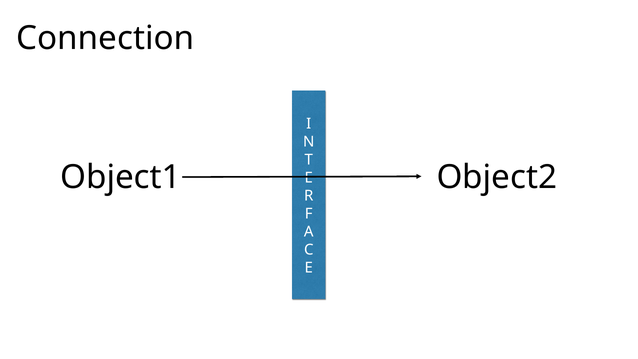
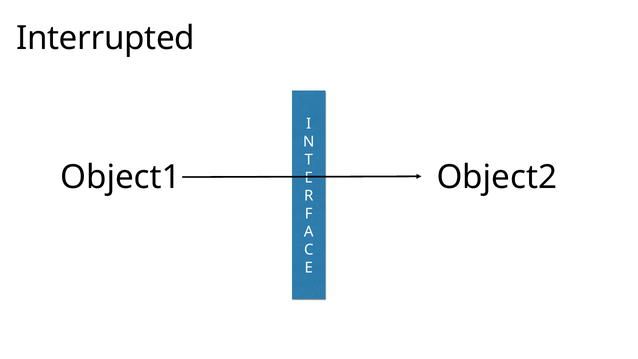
Connection: Connection -> Interrupted
